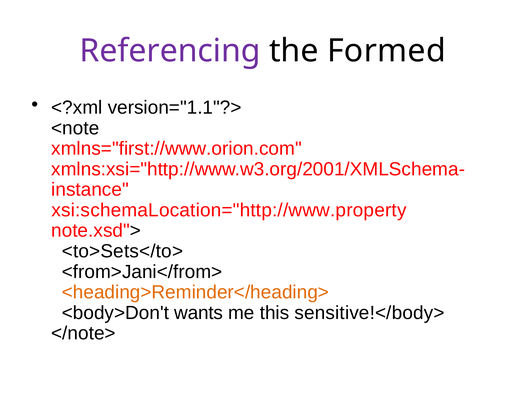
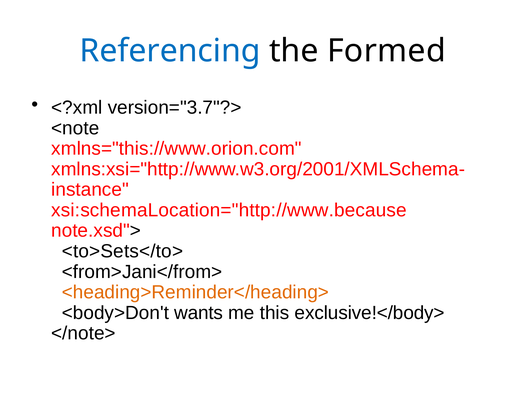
Referencing colour: purple -> blue
version="1.1"?>: version="1.1"?> -> version="3.7"?>
xmlns="first://www.orion.com: xmlns="first://www.orion.com -> xmlns="this://www.orion.com
xsi:schemaLocation="http://www.property: xsi:schemaLocation="http://www.property -> xsi:schemaLocation="http://www.because
sensitive!</body>: sensitive!</body> -> exclusive!</body>
